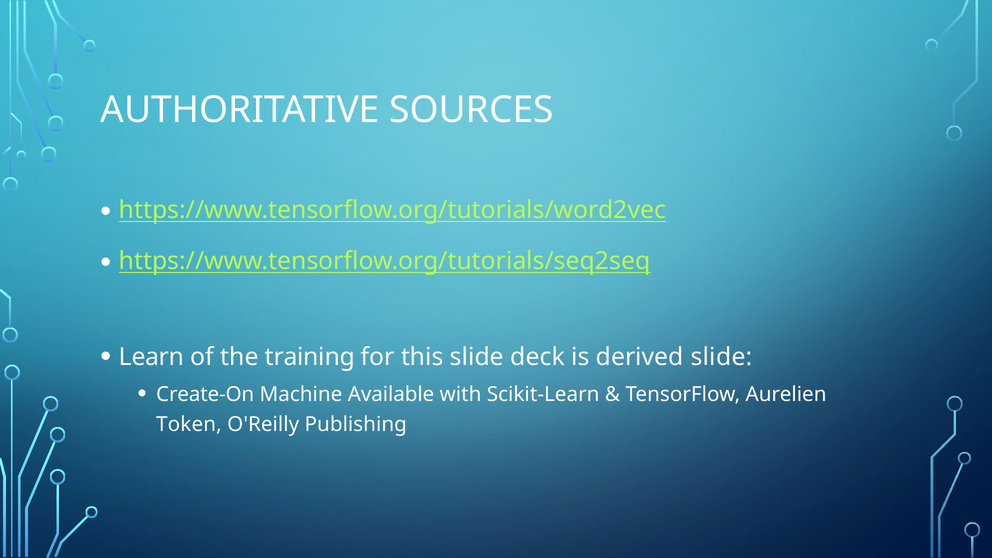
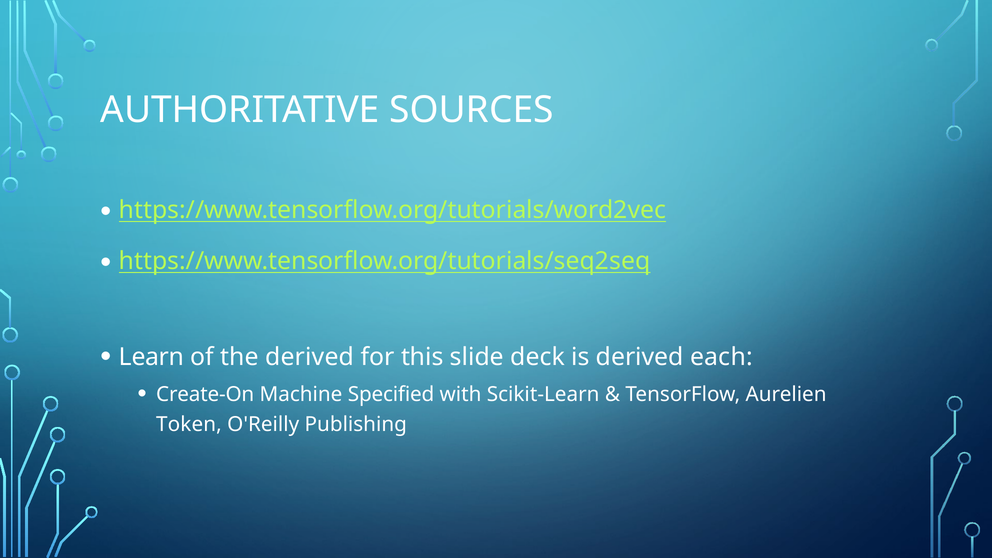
the training: training -> derived
derived slide: slide -> each
Available: Available -> Specified
